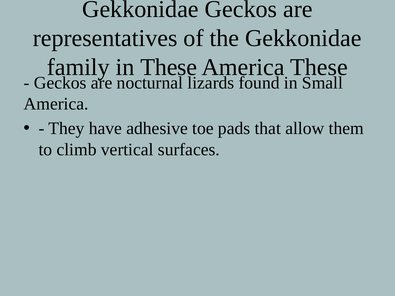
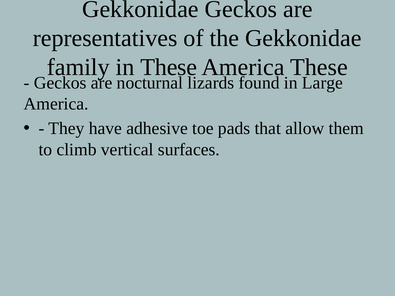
Small: Small -> Large
